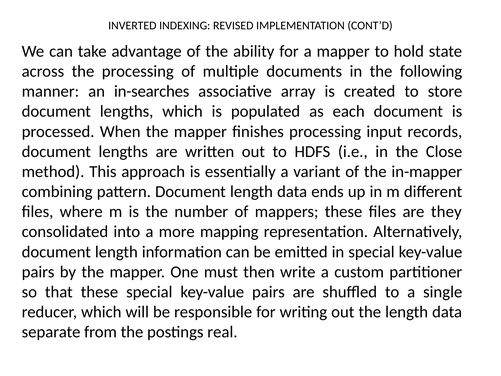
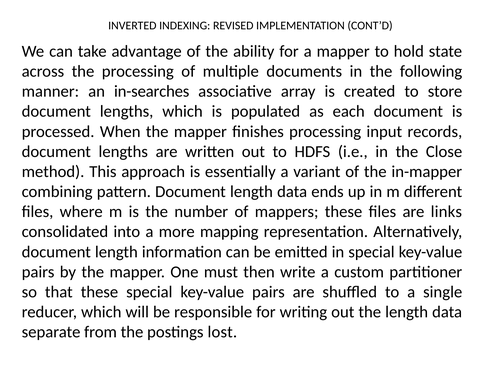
they: they -> links
real: real -> lost
